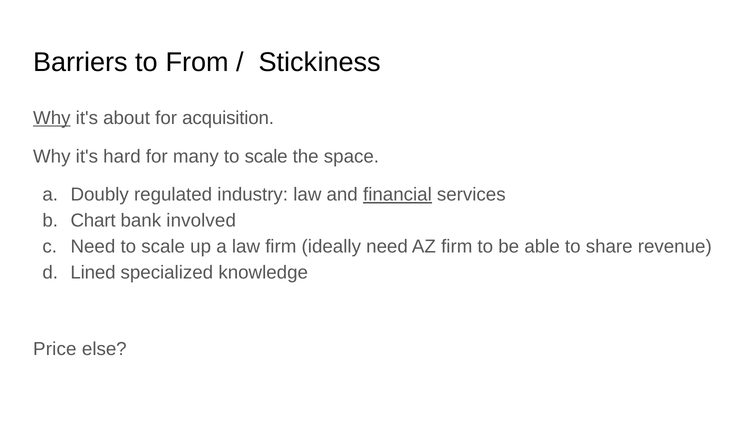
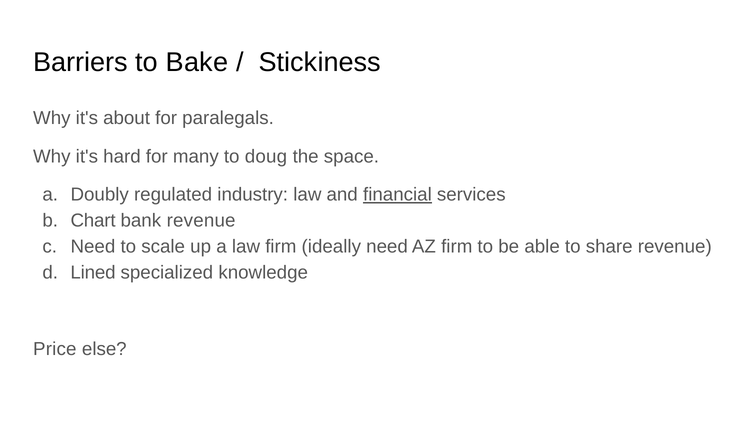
From: From -> Bake
Why at (52, 118) underline: present -> none
acquisition: acquisition -> paralegals
many to scale: scale -> doug
bank involved: involved -> revenue
